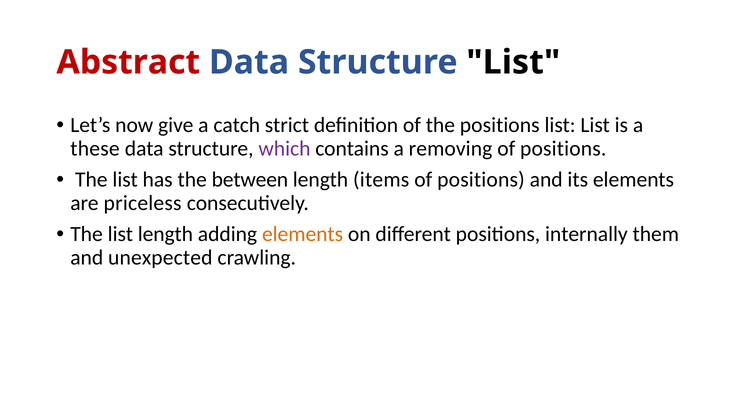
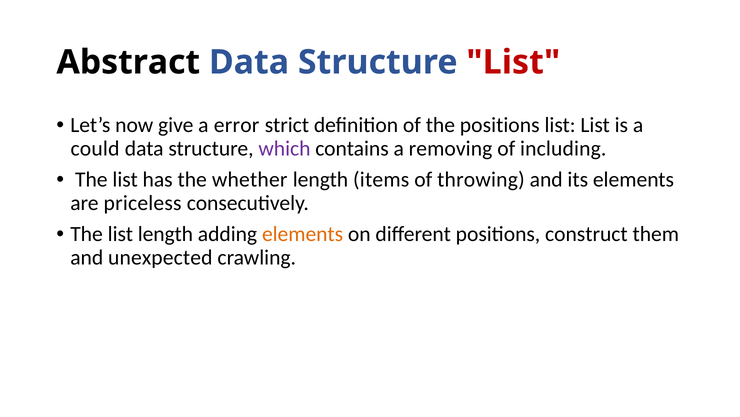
Abstract colour: red -> black
List at (513, 62) colour: black -> red
catch: catch -> error
these: these -> could
positions at (563, 148): positions -> including
between: between -> whether
positions at (481, 179): positions -> throwing
internally: internally -> construct
